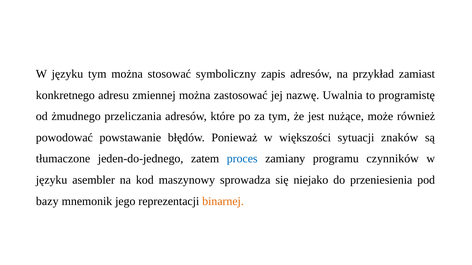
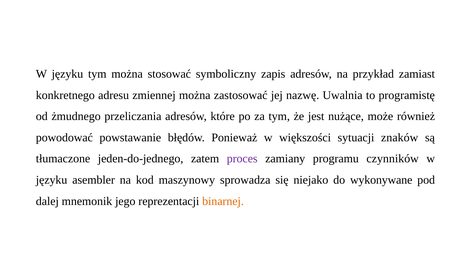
proces colour: blue -> purple
przeniesienia: przeniesienia -> wykonywane
bazy: bazy -> dalej
